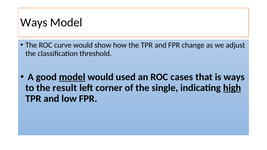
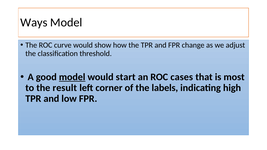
used: used -> start
is ways: ways -> most
single: single -> labels
high underline: present -> none
